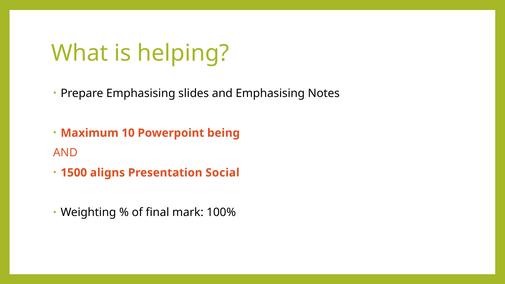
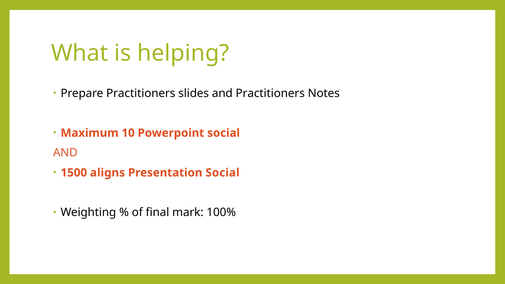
Prepare Emphasising: Emphasising -> Practitioners
and Emphasising: Emphasising -> Practitioners
Powerpoint being: being -> social
